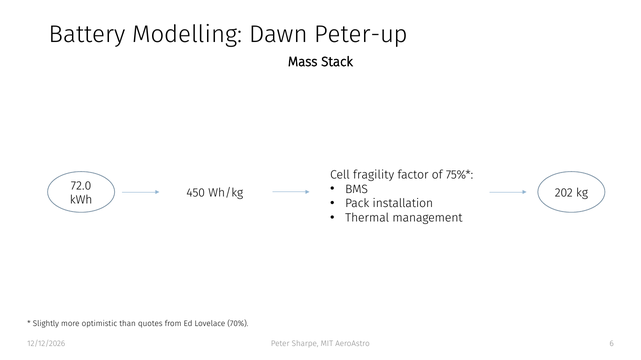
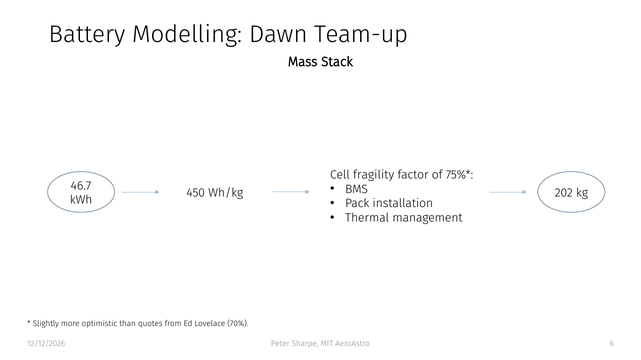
Peter-up: Peter-up -> Team-up
72.0: 72.0 -> 46.7
